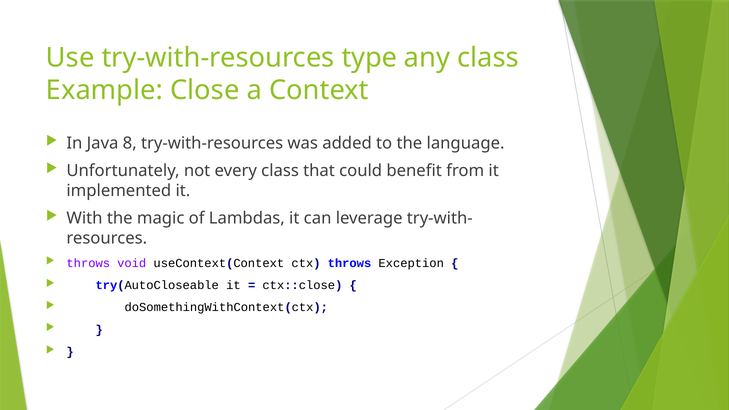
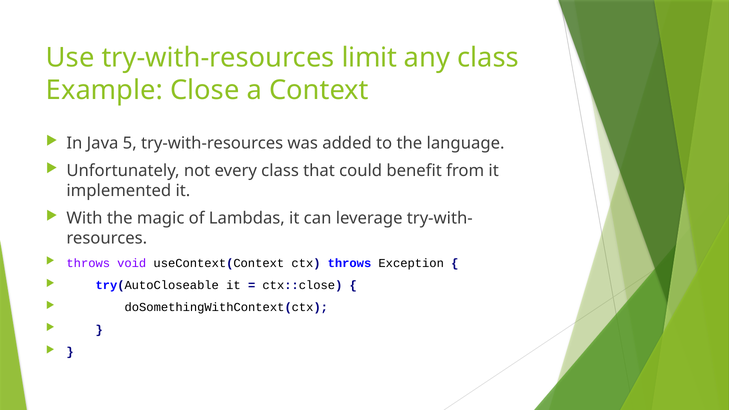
type: type -> limit
8: 8 -> 5
